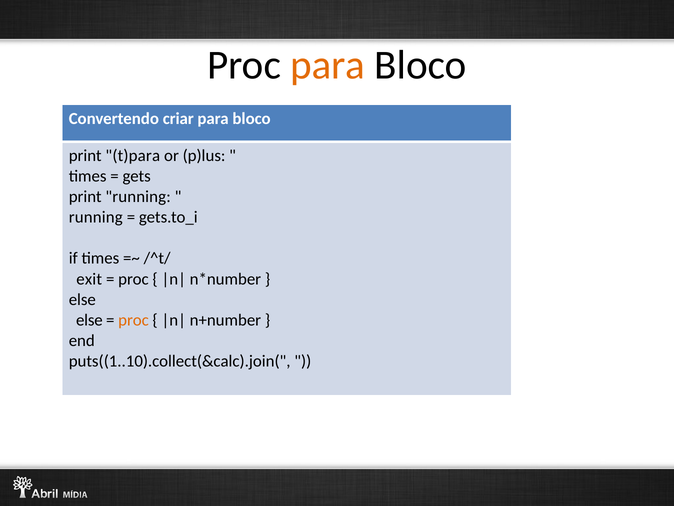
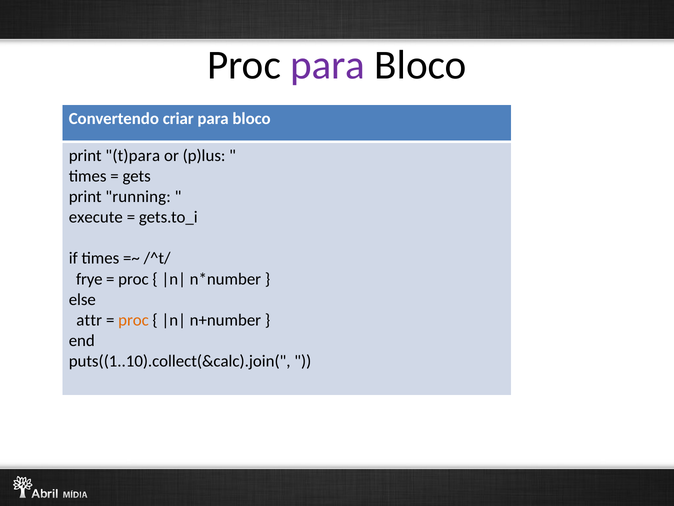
para at (328, 65) colour: orange -> purple
running at (96, 217): running -> execute
exit: exit -> frye
else at (89, 320): else -> attr
